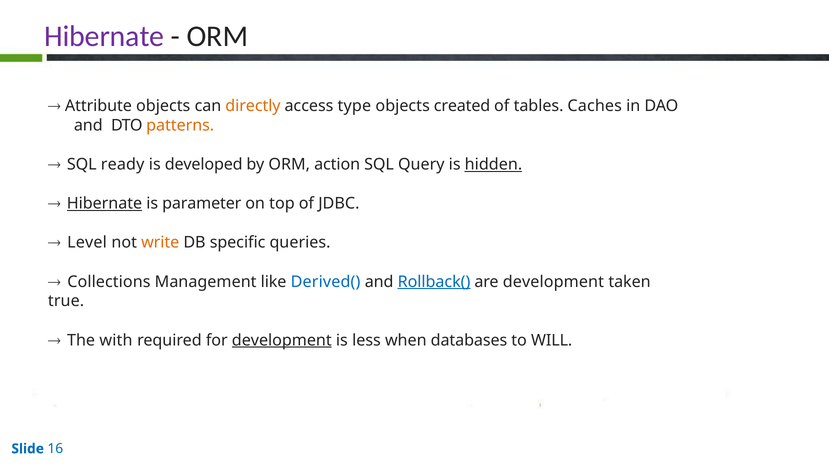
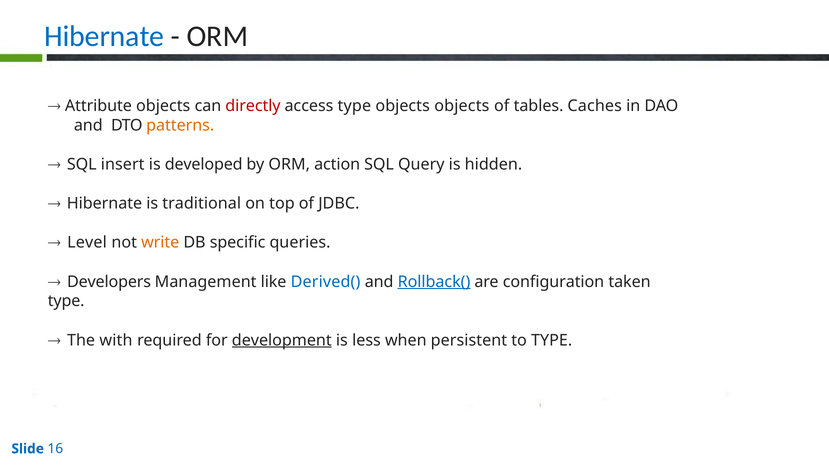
Hibernate at (104, 36) colour: purple -> blue
directly colour: orange -> red
objects created: created -> objects
ready: ready -> insert
hidden underline: present -> none
Hibernate at (104, 203) underline: present -> none
parameter: parameter -> traditional
Collections: Collections -> Developers
are development: development -> configuration
true at (66, 301): true -> type
databases: databases -> persistent
to WILL: WILL -> TYPE
